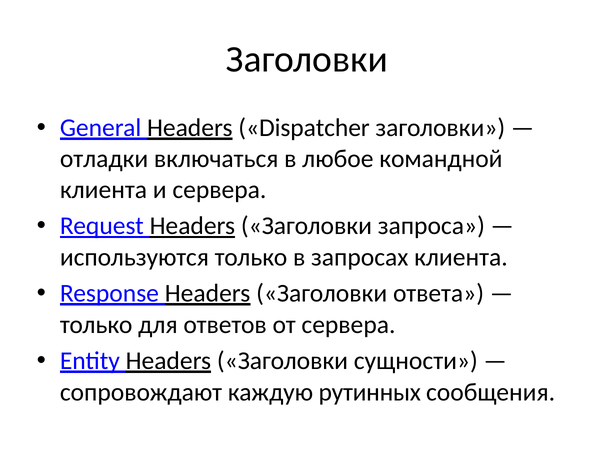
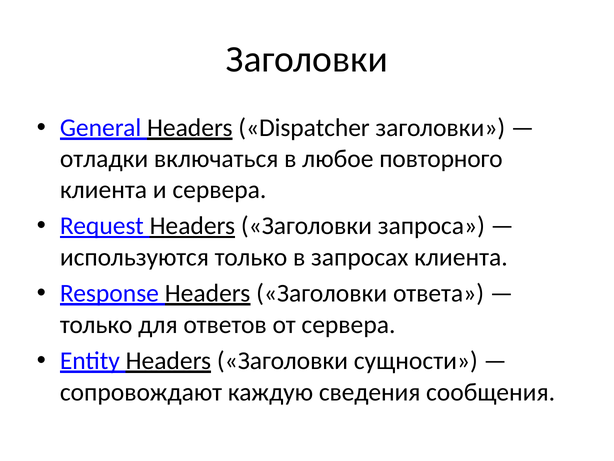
командной: командной -> повторного
рутинных: рутинных -> сведения
